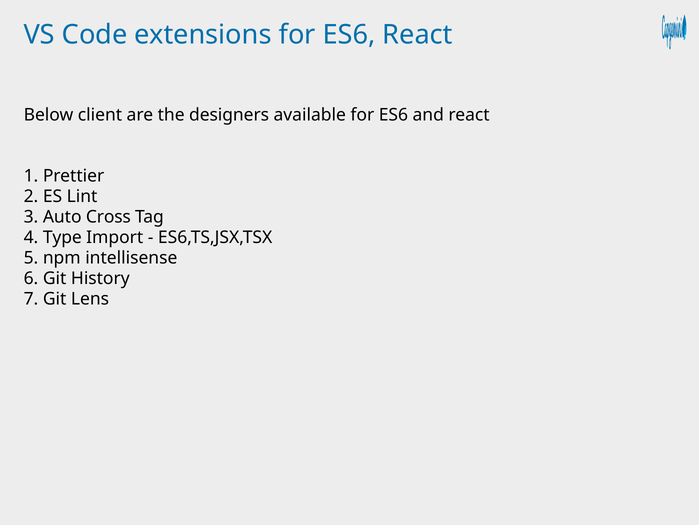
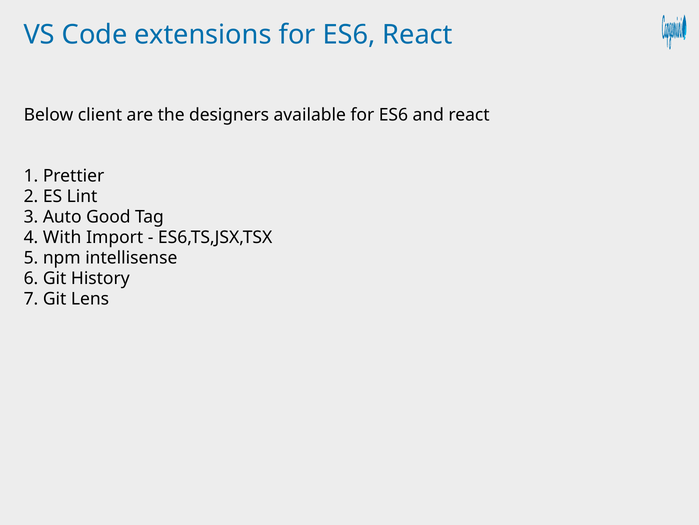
Cross: Cross -> Good
Type: Type -> With
